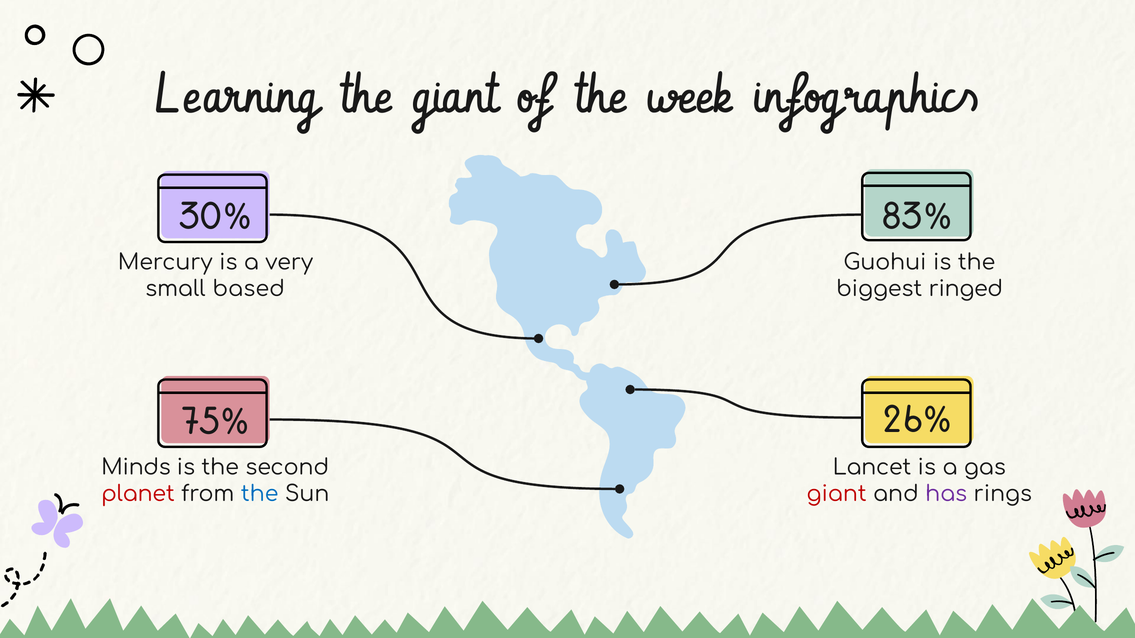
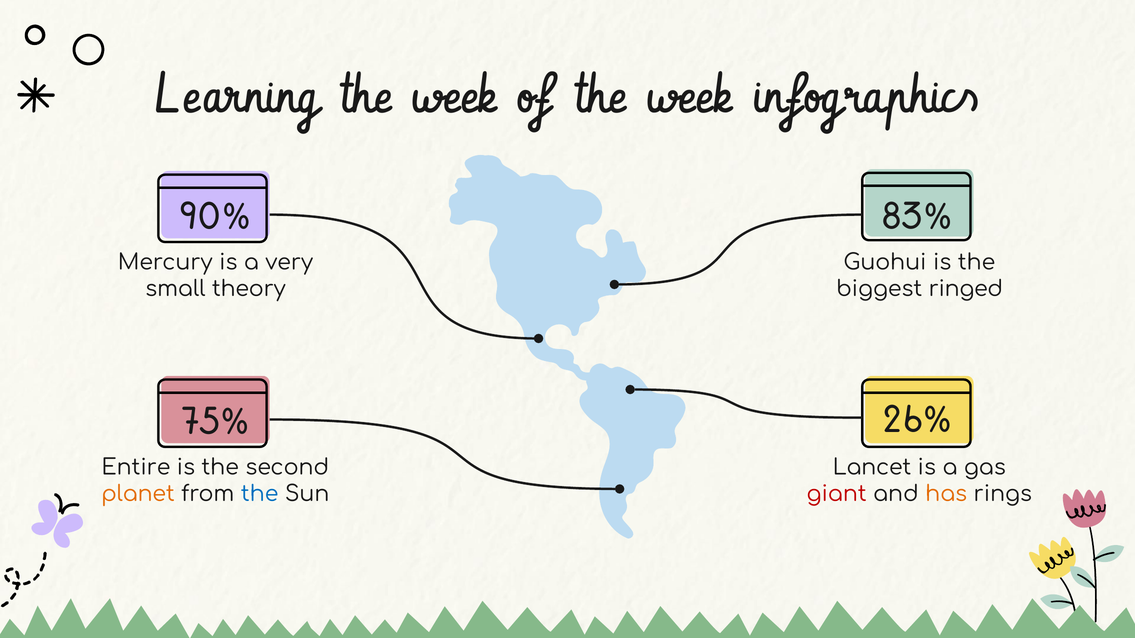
Learning the giant: giant -> week
30%: 30% -> 90%
based: based -> theory
Minds: Minds -> Entire
planet colour: red -> orange
has colour: purple -> orange
